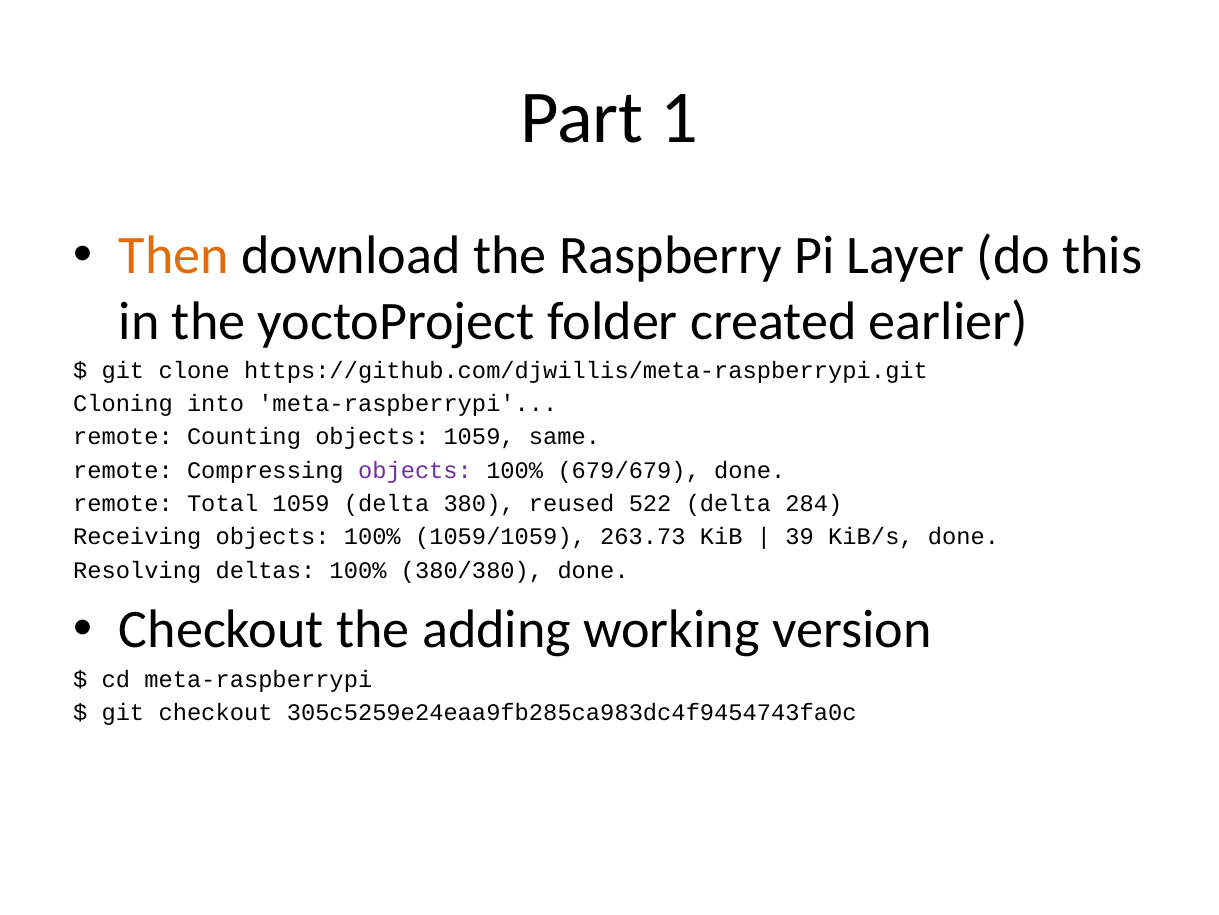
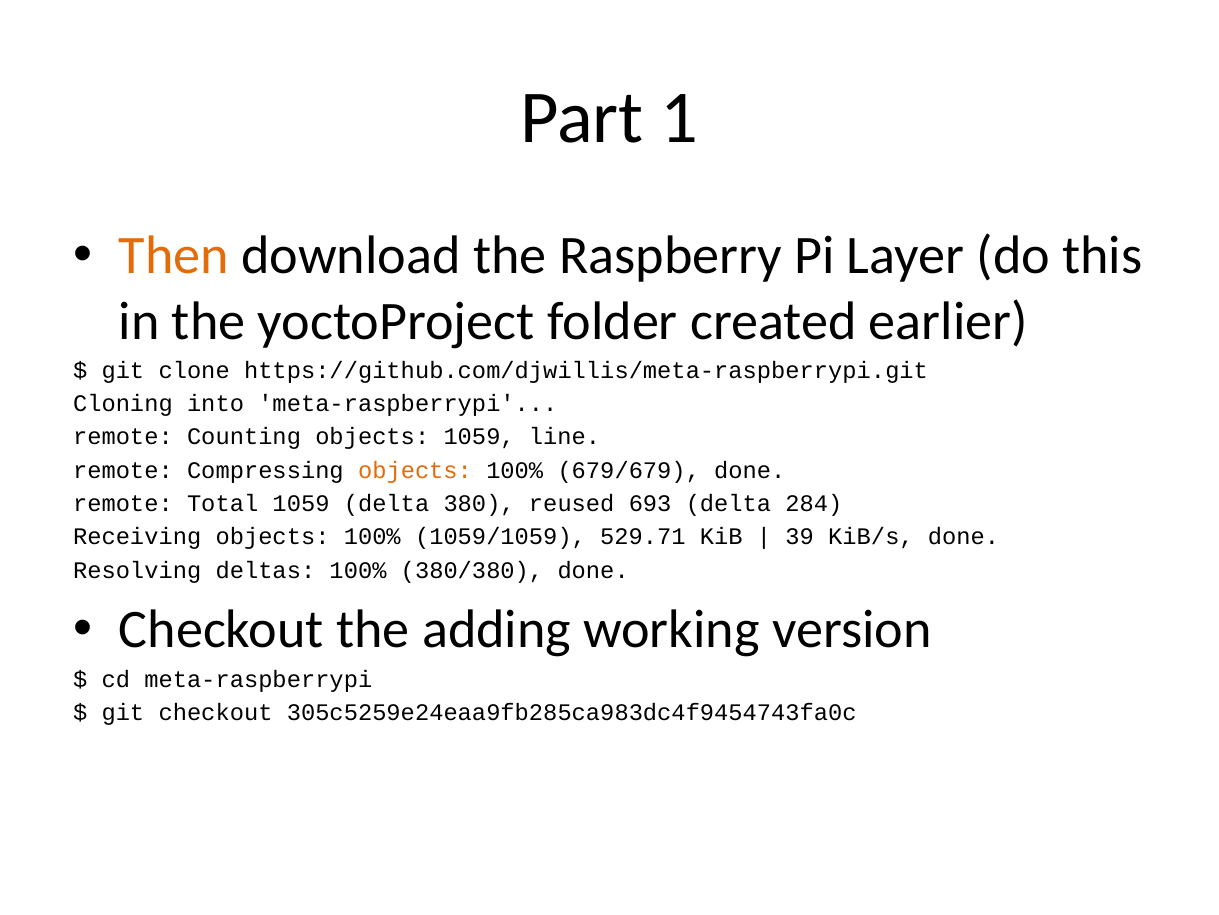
same: same -> line
objects at (415, 470) colour: purple -> orange
522: 522 -> 693
263.73: 263.73 -> 529.71
